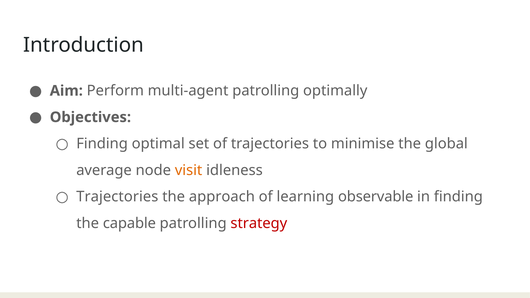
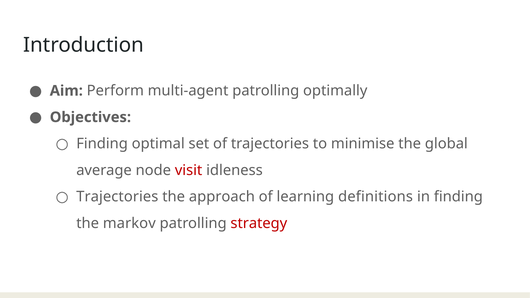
visit colour: orange -> red
observable: observable -> definitions
capable: capable -> markov
